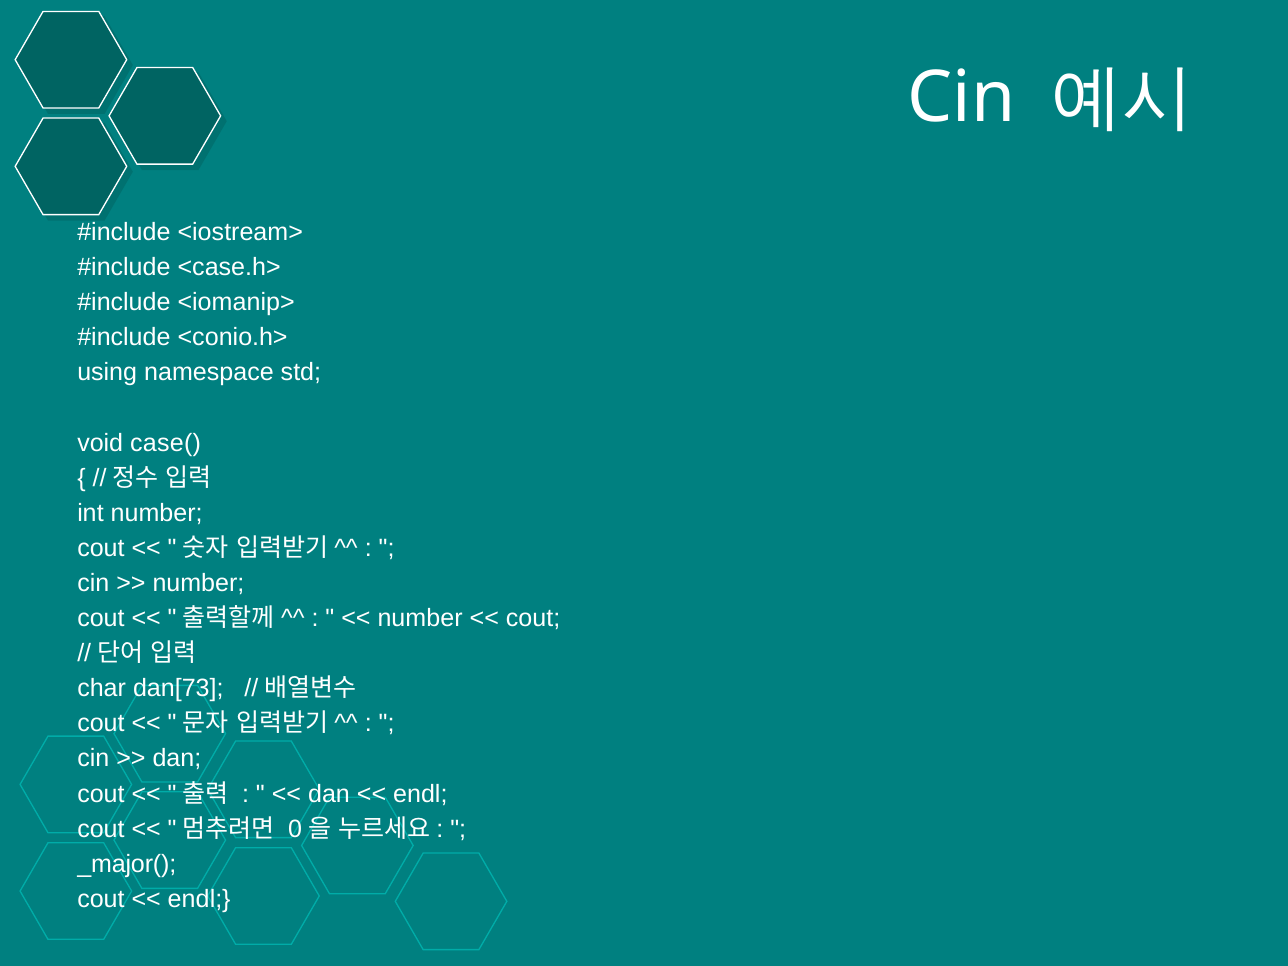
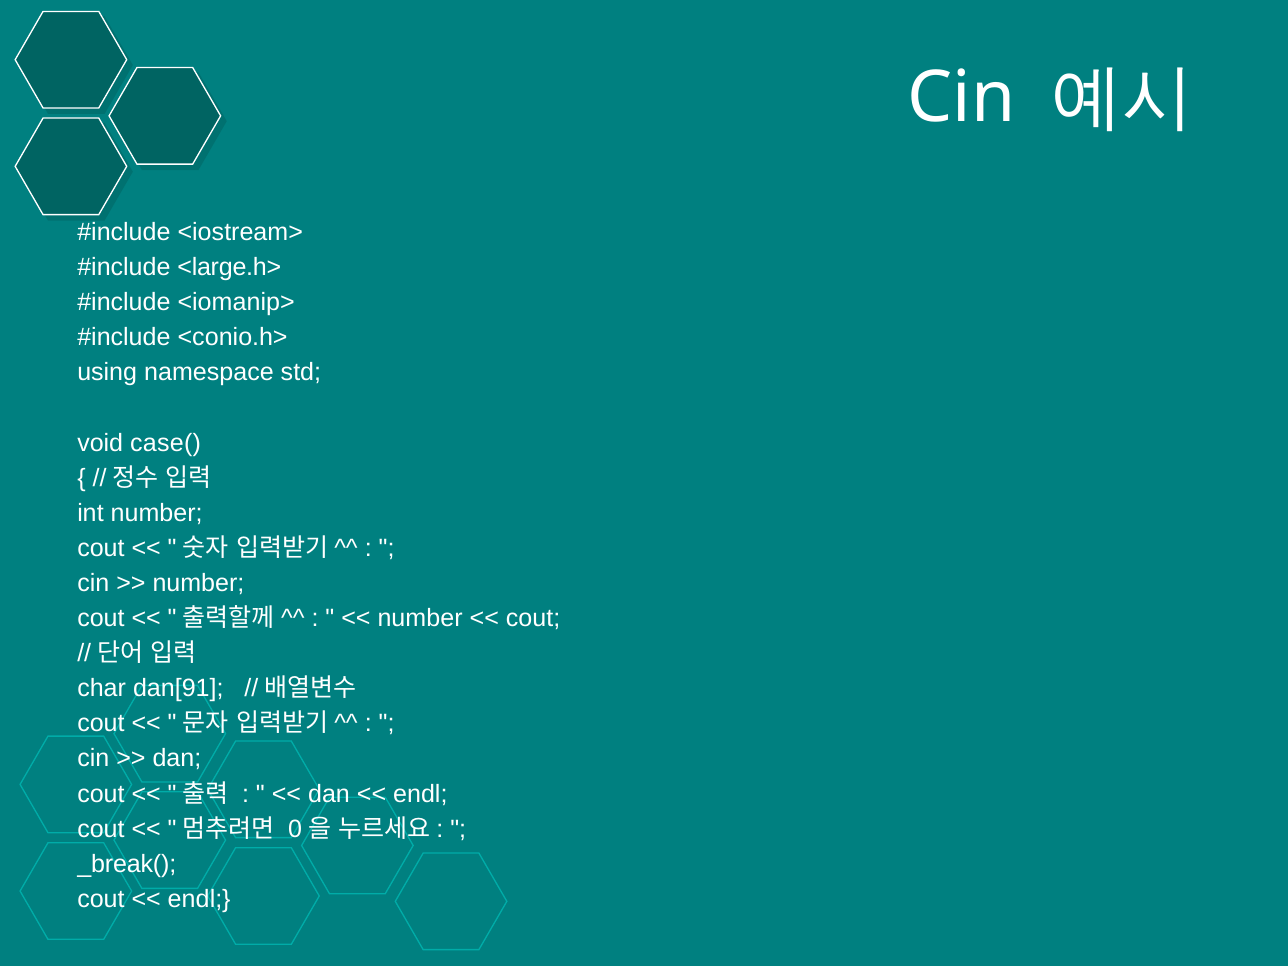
<case.h>: <case.h> -> <large.h>
dan[73: dan[73 -> dan[91
_major(: _major( -> _break(
